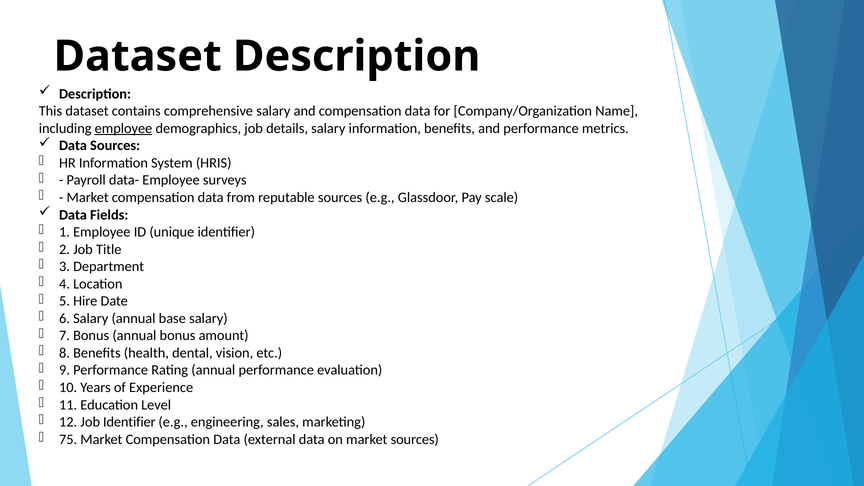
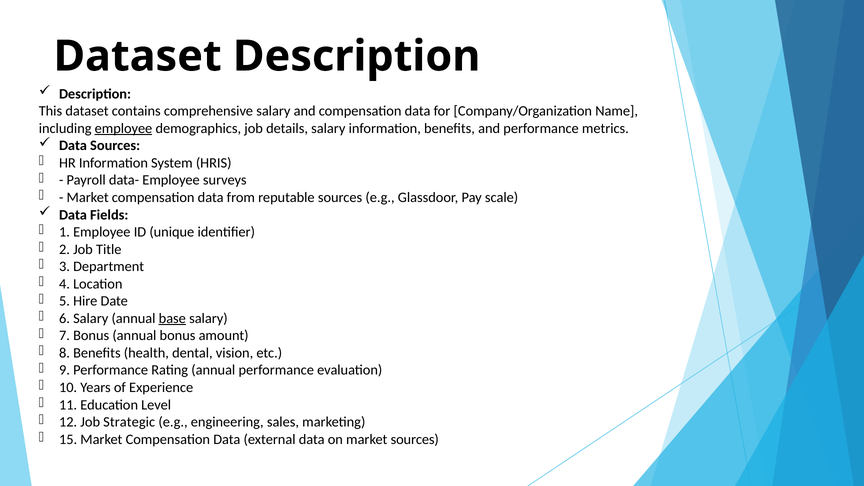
base underline: none -> present
Job Identifier: Identifier -> Strategic
75: 75 -> 15
